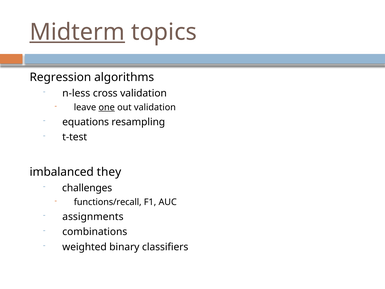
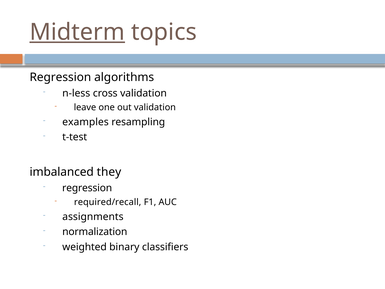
one underline: present -> none
equations: equations -> examples
challenges at (87, 188): challenges -> regression
functions/recall: functions/recall -> required/recall
combinations: combinations -> normalization
